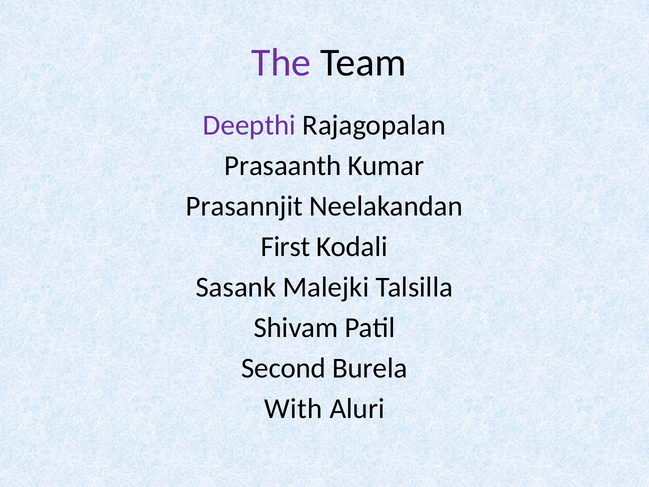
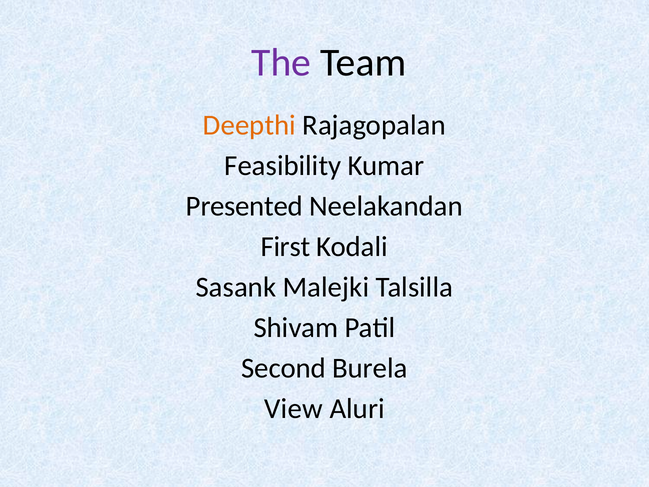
Deepthi colour: purple -> orange
Prasaanth: Prasaanth -> Feasibility
Prasannjit: Prasannjit -> Presented
With: With -> View
